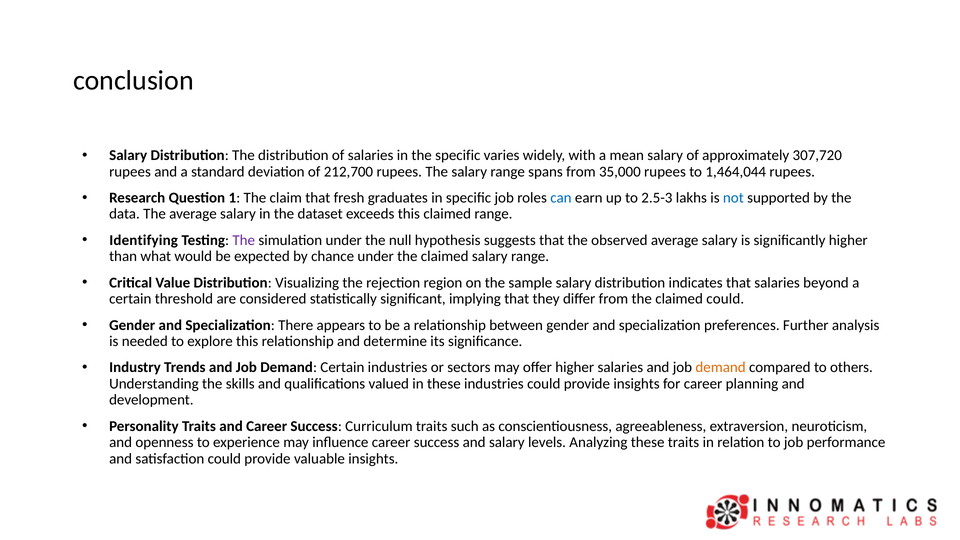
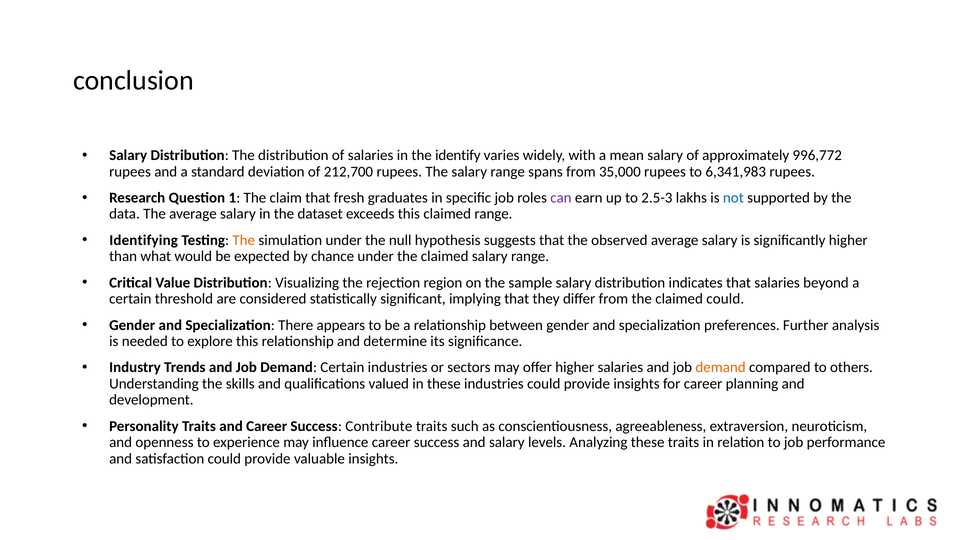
the specific: specific -> identify
307,720: 307,720 -> 996,772
1,464,044: 1,464,044 -> 6,341,983
can colour: blue -> purple
The at (244, 240) colour: purple -> orange
Curriculum: Curriculum -> Contribute
